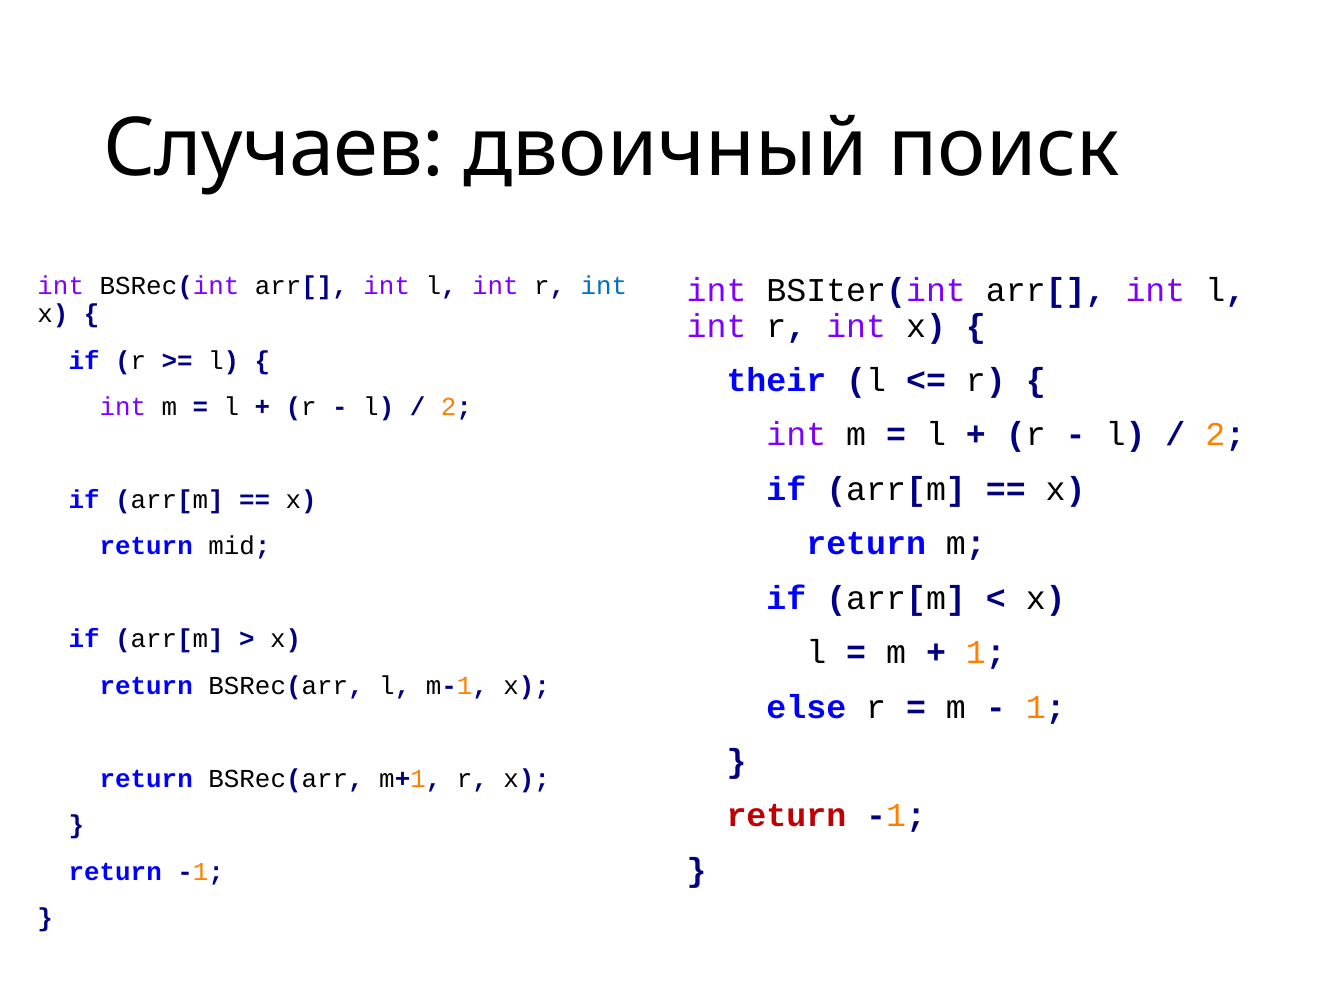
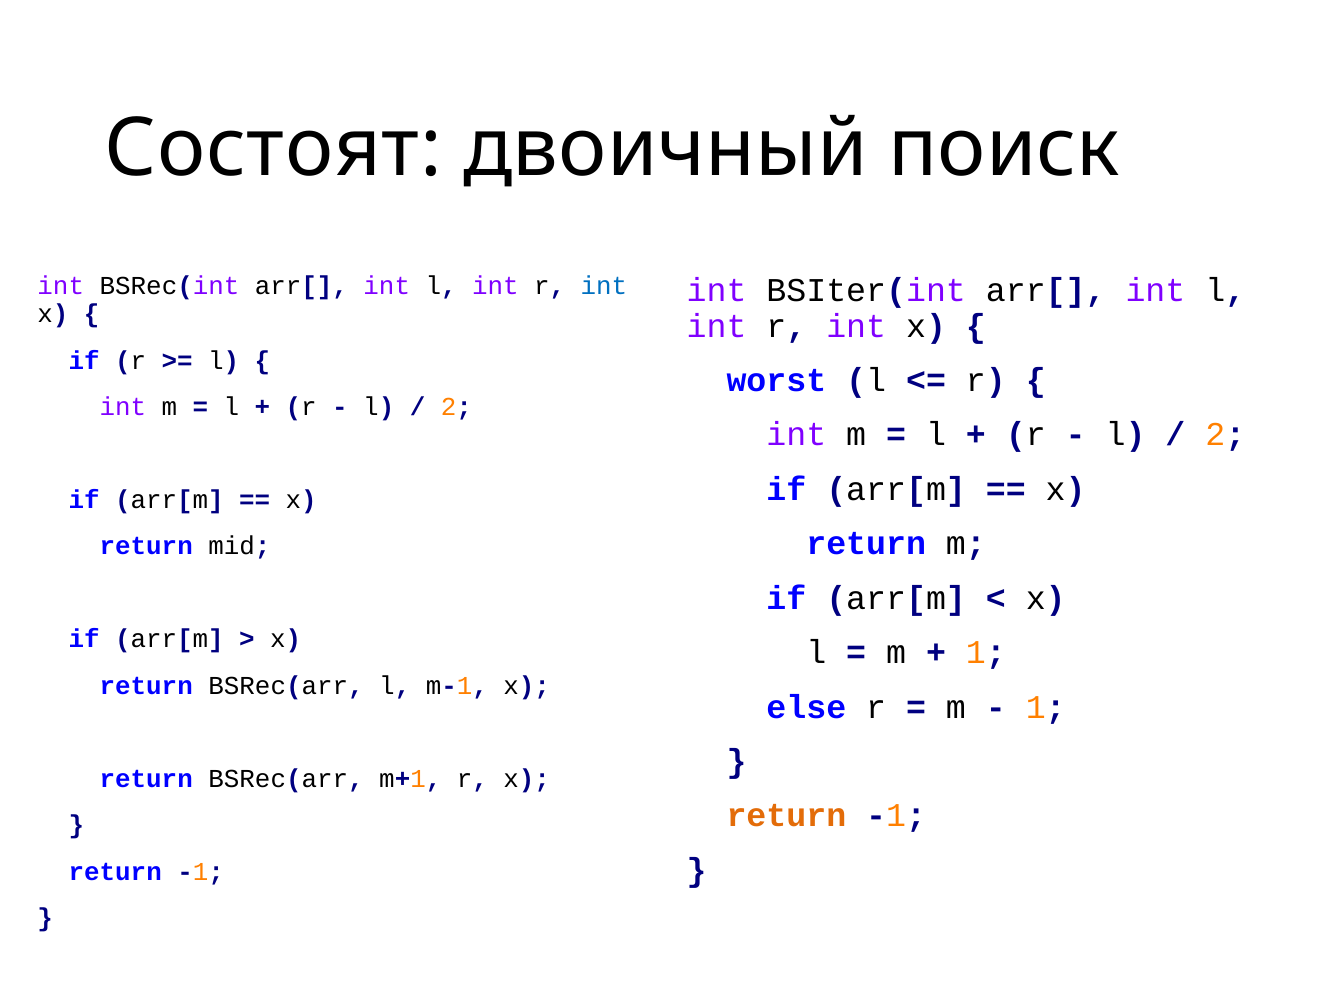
Случаев: Случаев -> Состоят
their: their -> worst
return at (786, 816) colour: red -> orange
